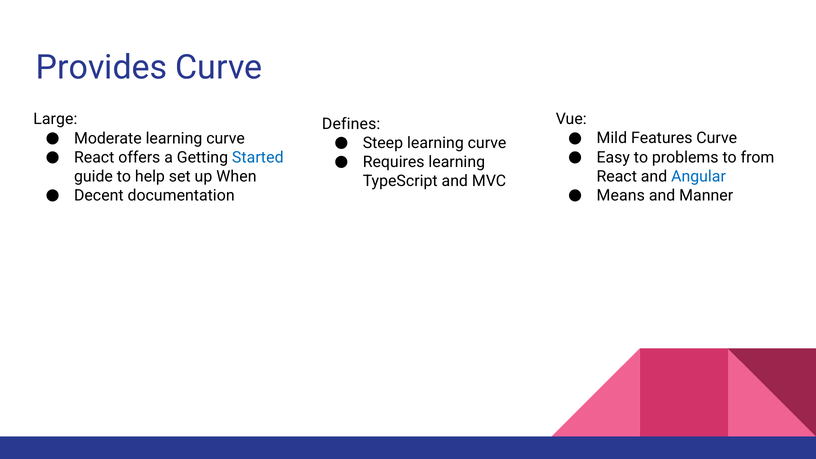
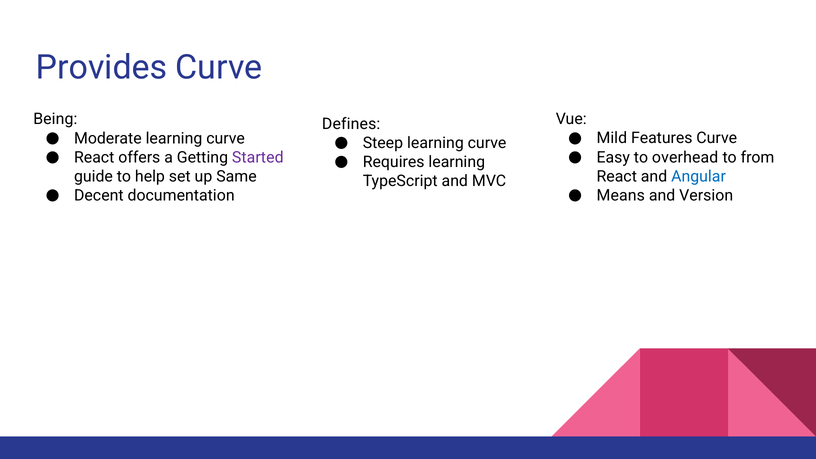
Large: Large -> Being
Started colour: blue -> purple
problems: problems -> overhead
When: When -> Same
Manner: Manner -> Version
